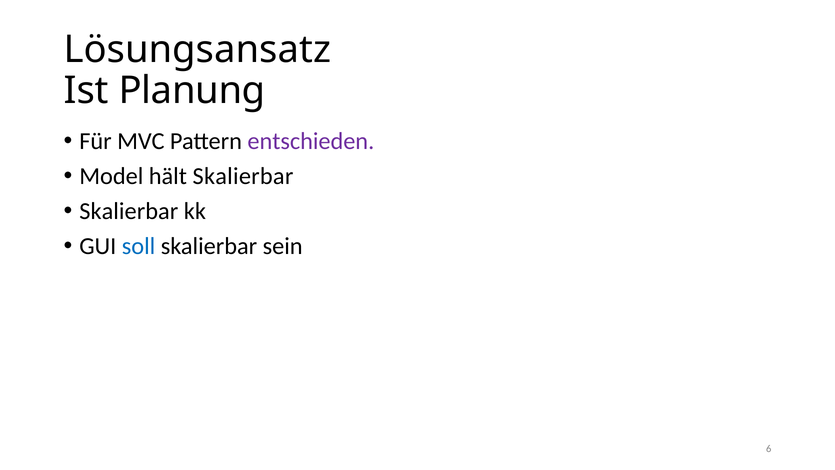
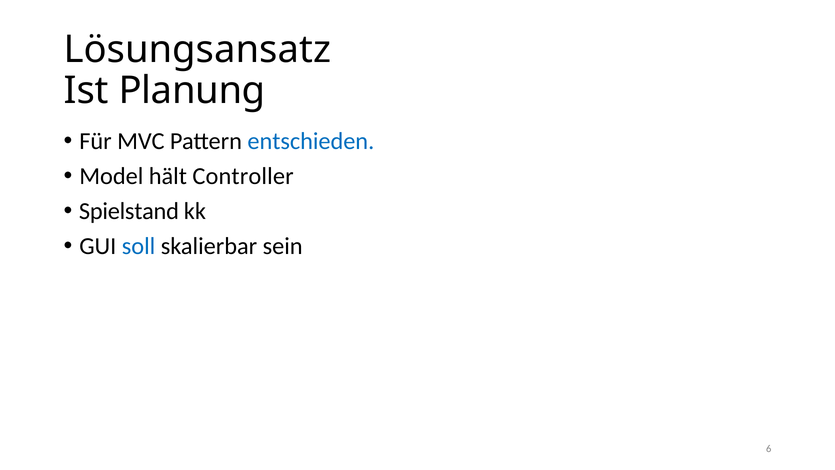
entschieden colour: purple -> blue
hält Skalierbar: Skalierbar -> Controller
Skalierbar at (129, 211): Skalierbar -> Spielstand
